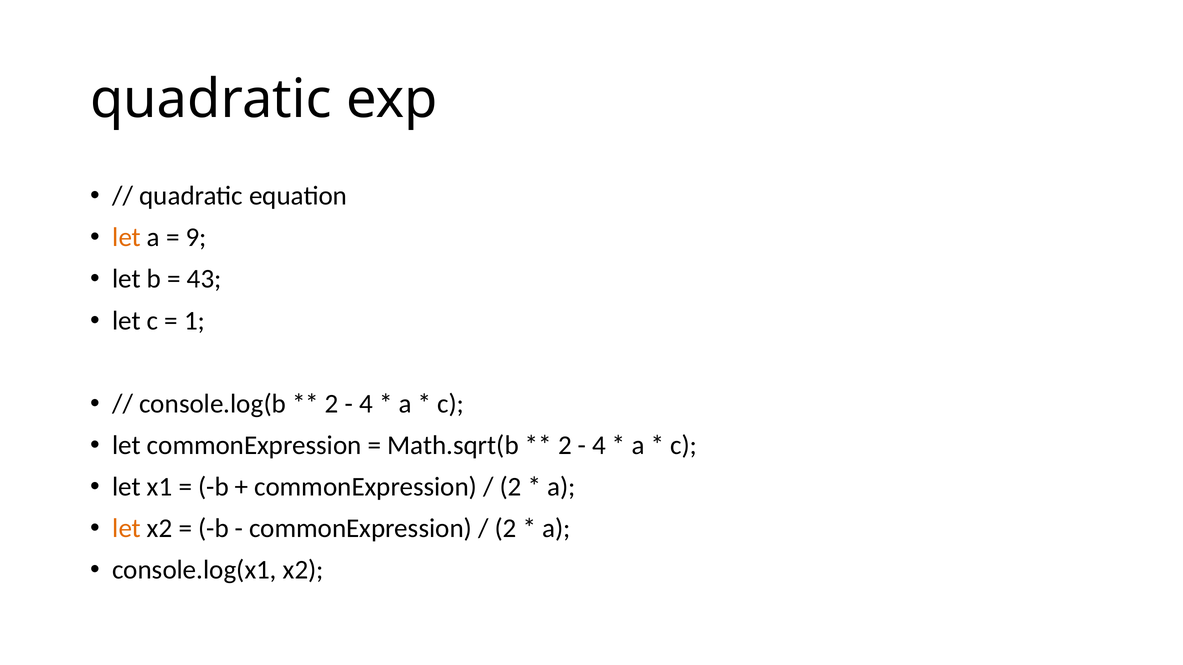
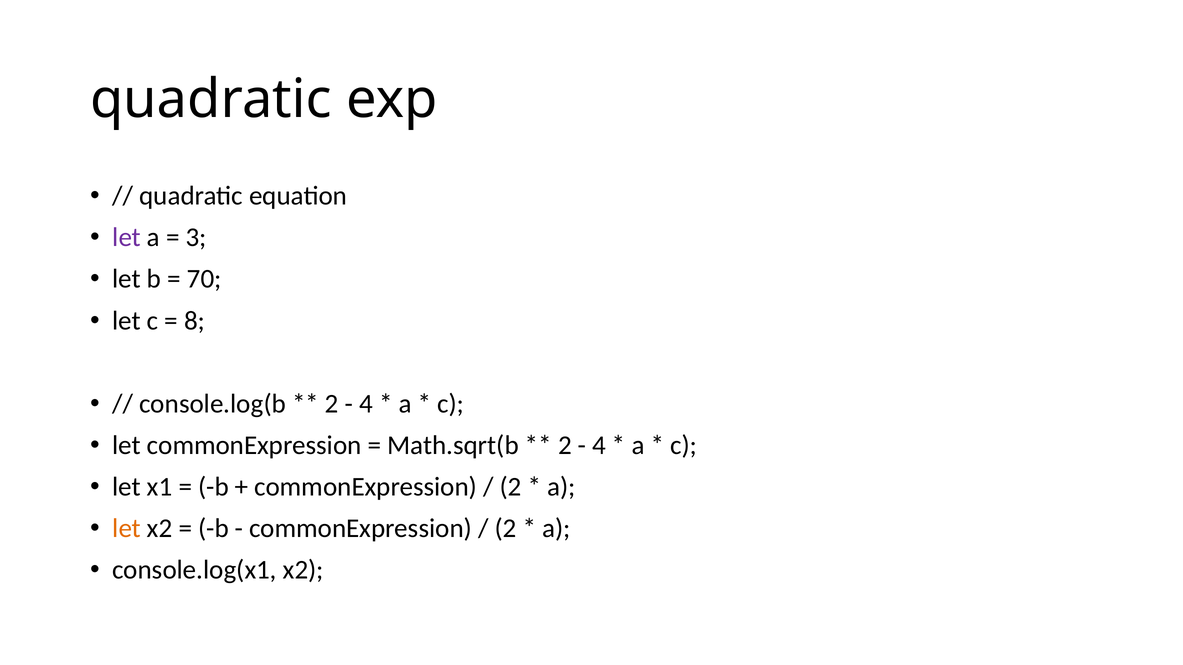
let at (127, 238) colour: orange -> purple
9: 9 -> 3
43: 43 -> 70
1: 1 -> 8
